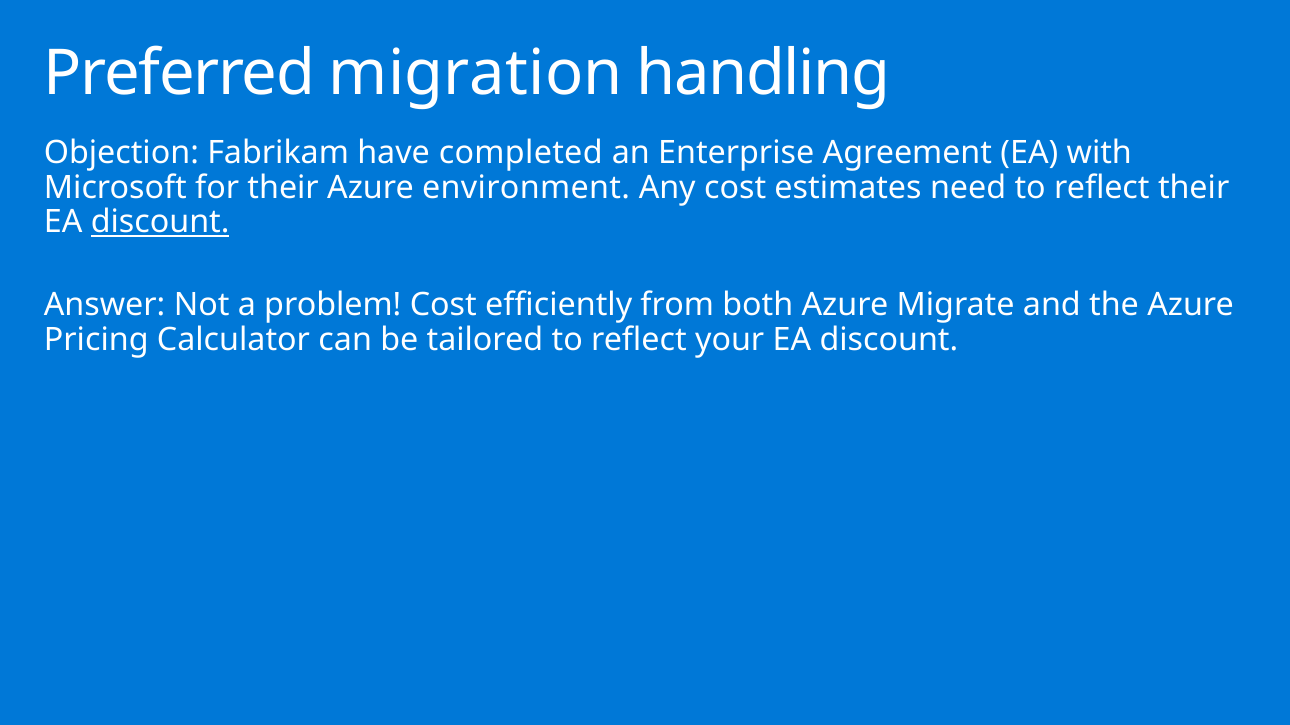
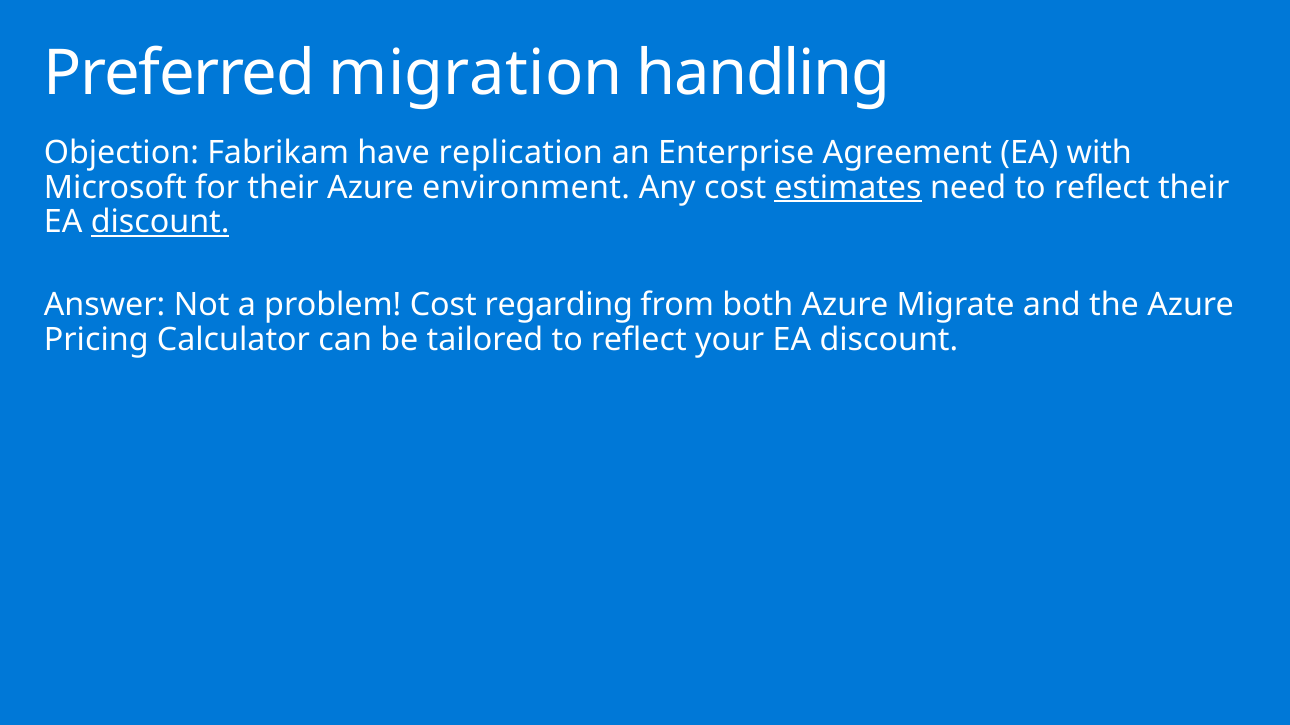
completed: completed -> replication
estimates underline: none -> present
efficiently: efficiently -> regarding
